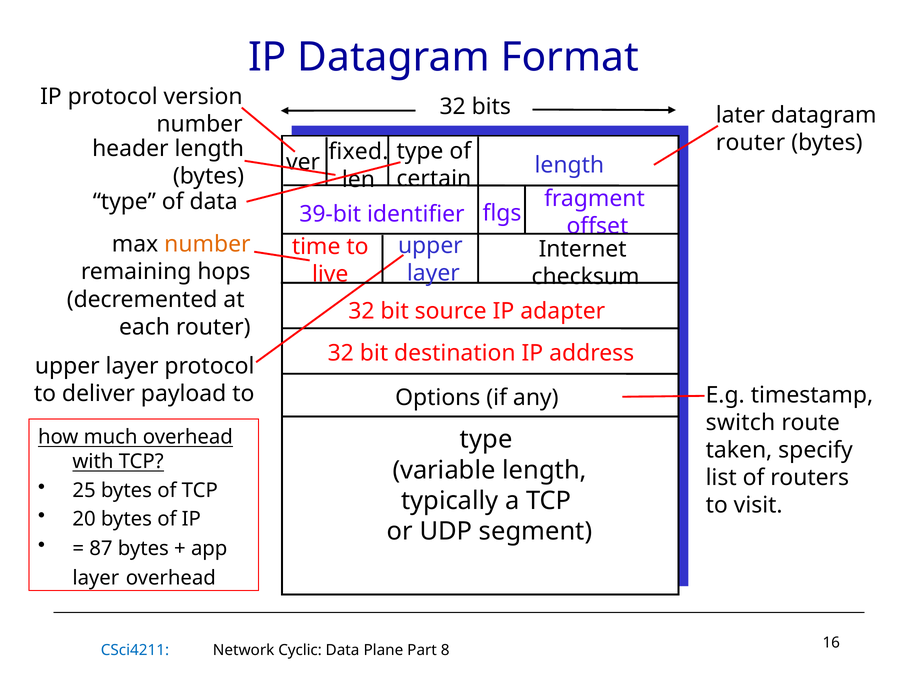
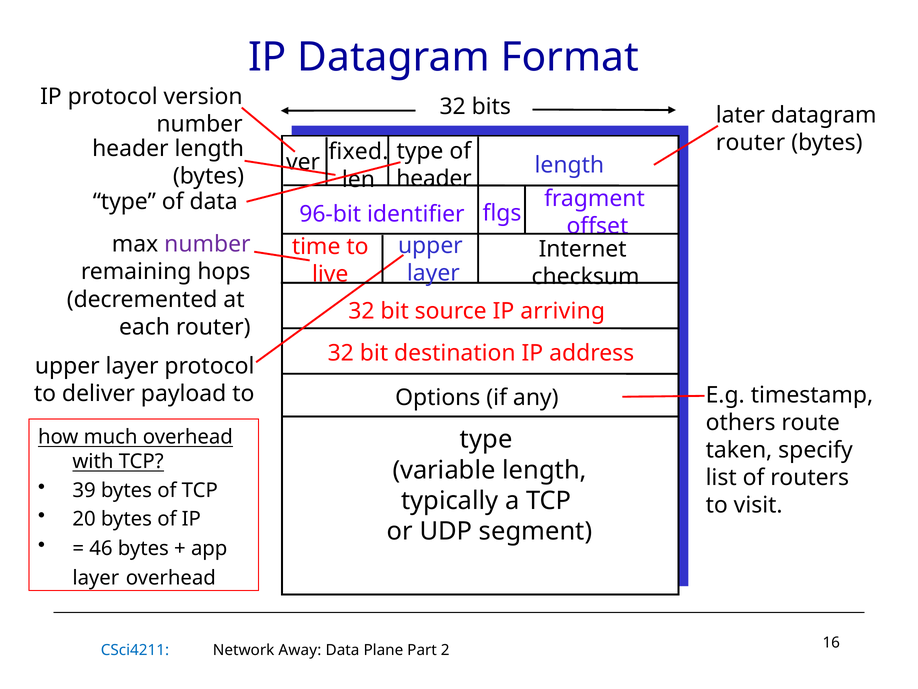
certain at (434, 178): certain -> header
39-bit: 39-bit -> 96-bit
number at (207, 244) colour: orange -> purple
adapter: adapter -> arriving
switch: switch -> others
25: 25 -> 39
87: 87 -> 46
Cyclic: Cyclic -> Away
8: 8 -> 2
